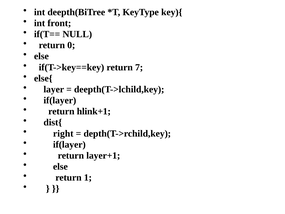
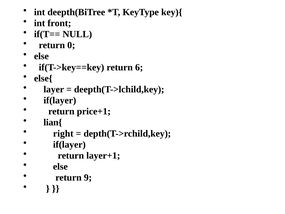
7: 7 -> 6
hlink+1: hlink+1 -> price+1
dist{: dist{ -> lian{
1: 1 -> 9
